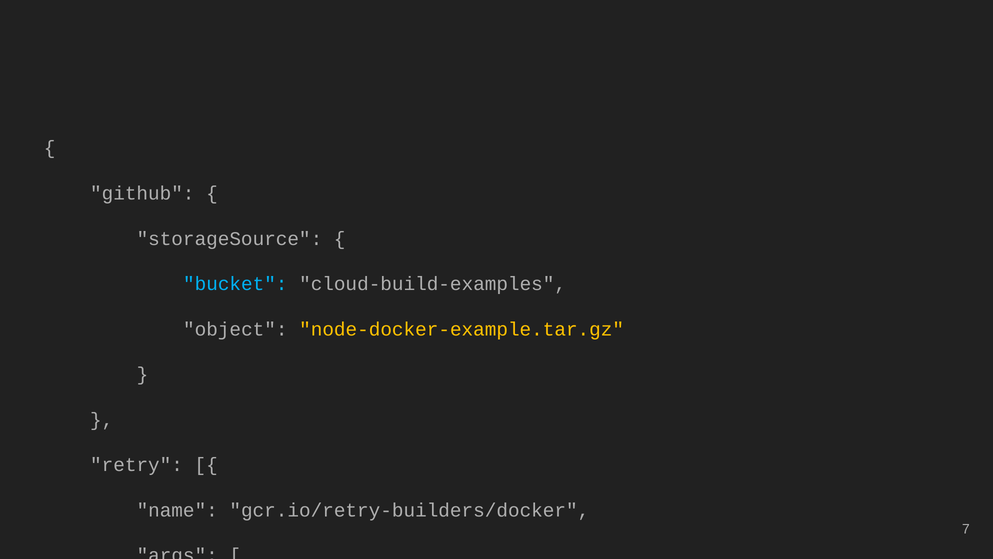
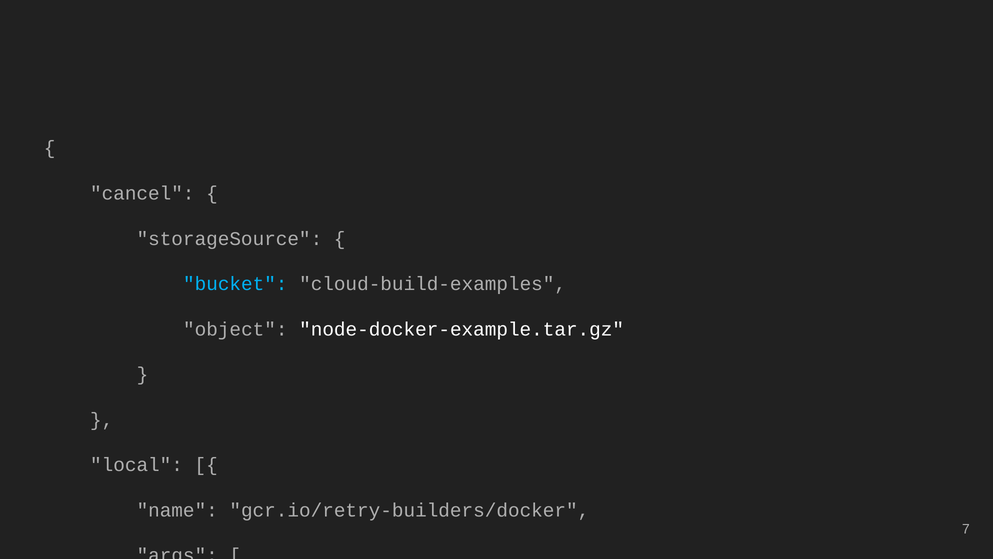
github: github -> cancel
node-docker-example.tar.gz colour: yellow -> white
retry: retry -> local
